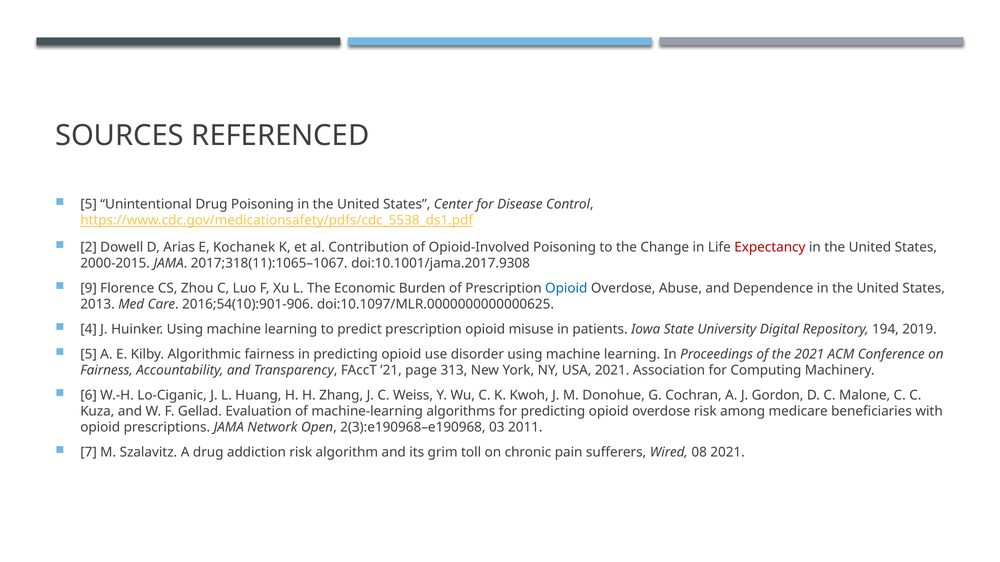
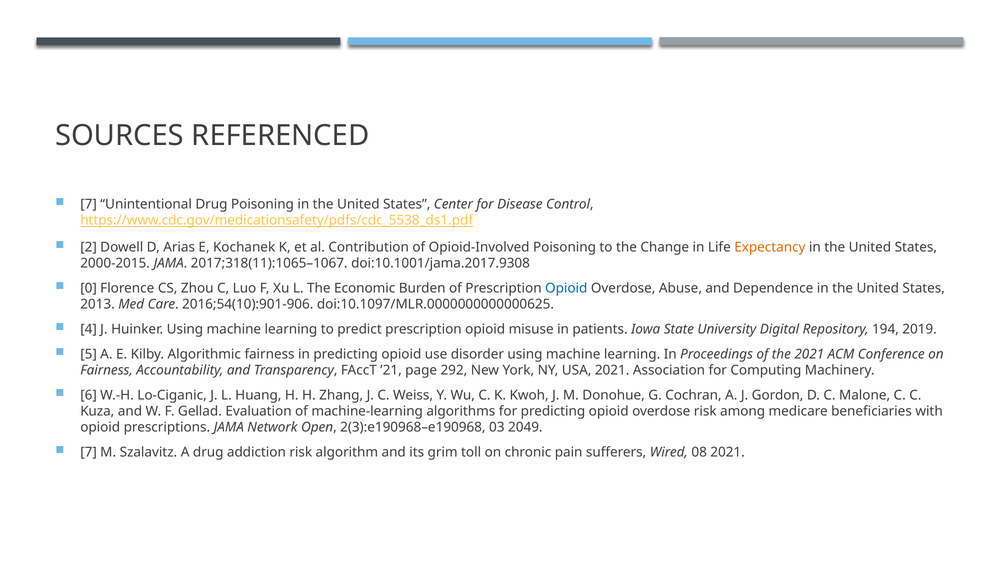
5 at (89, 205): 5 -> 7
Expectancy colour: red -> orange
9: 9 -> 0
313: 313 -> 292
2011: 2011 -> 2049
